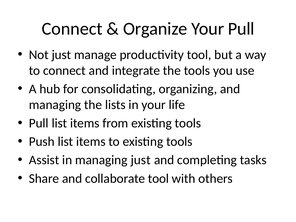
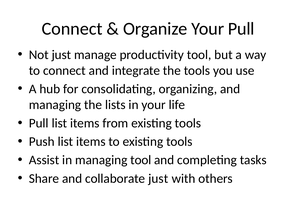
managing just: just -> tool
collaborate tool: tool -> just
